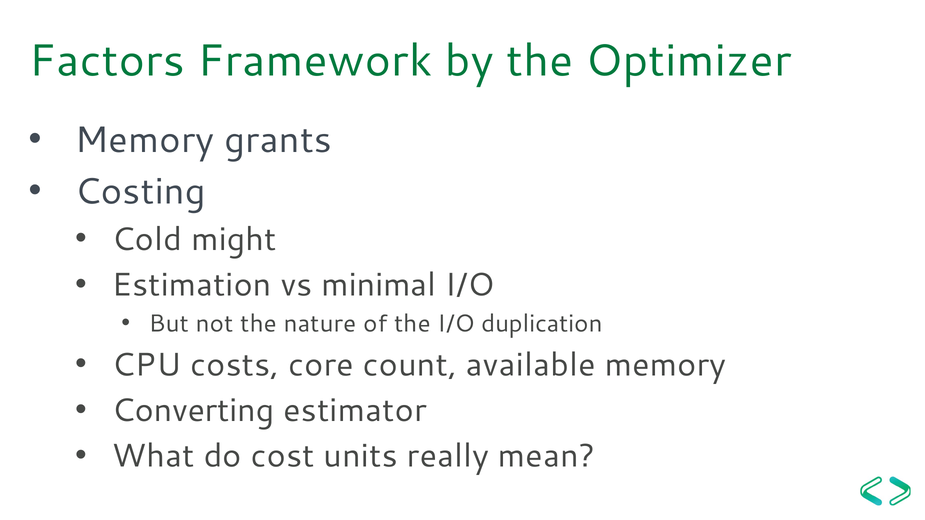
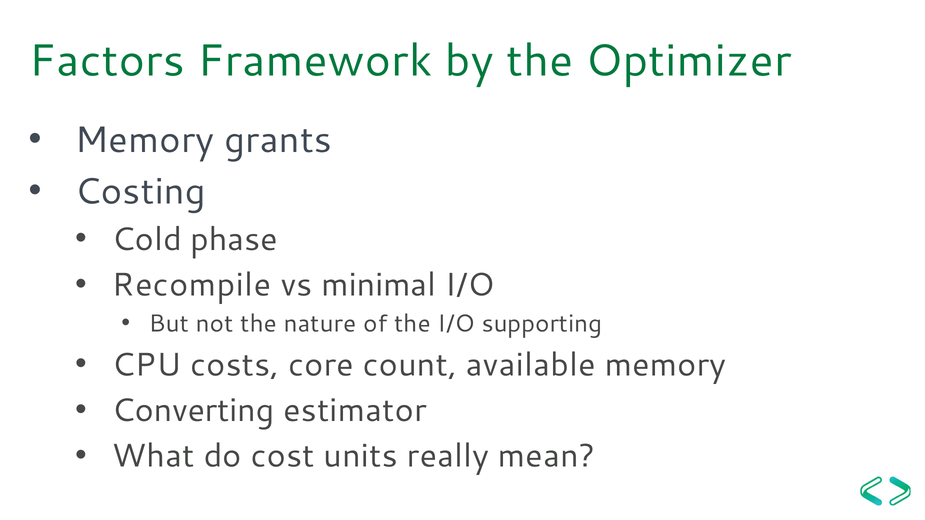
might: might -> phase
Estimation: Estimation -> Recompile
duplication: duplication -> supporting
